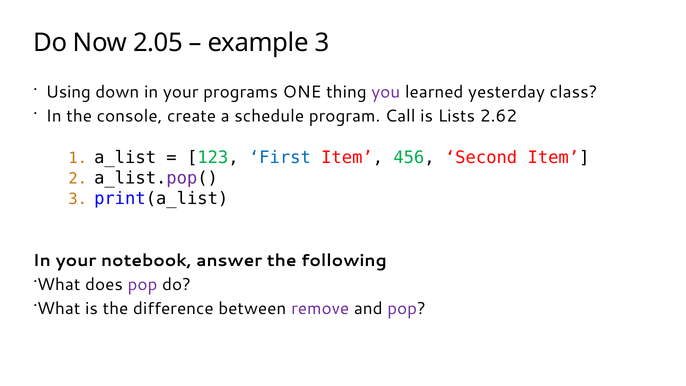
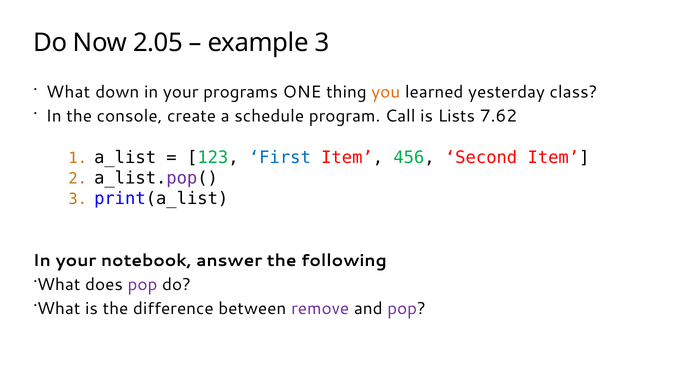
Using at (68, 92): Using -> What
you colour: purple -> orange
2.62: 2.62 -> 7.62
